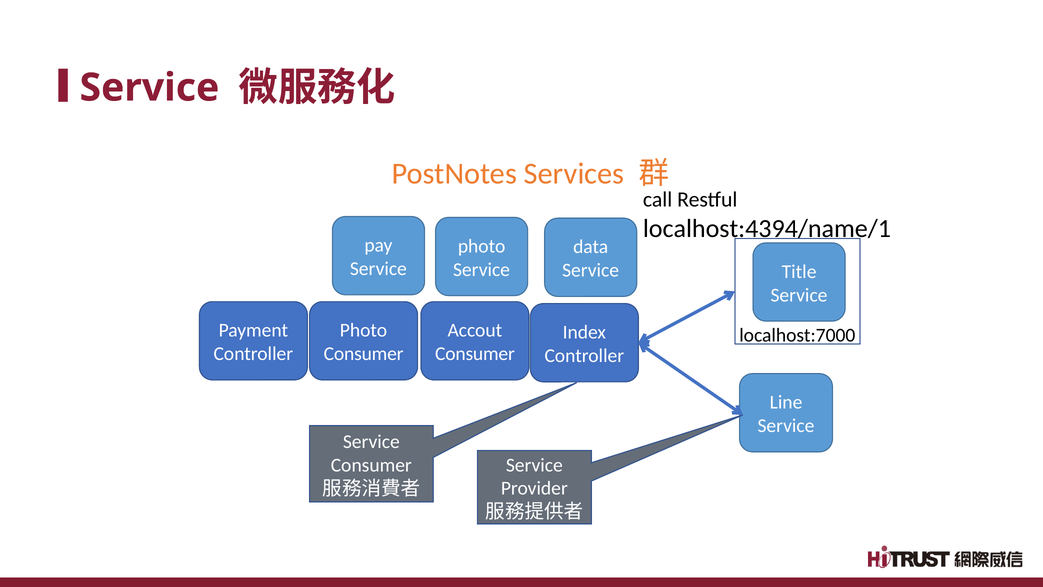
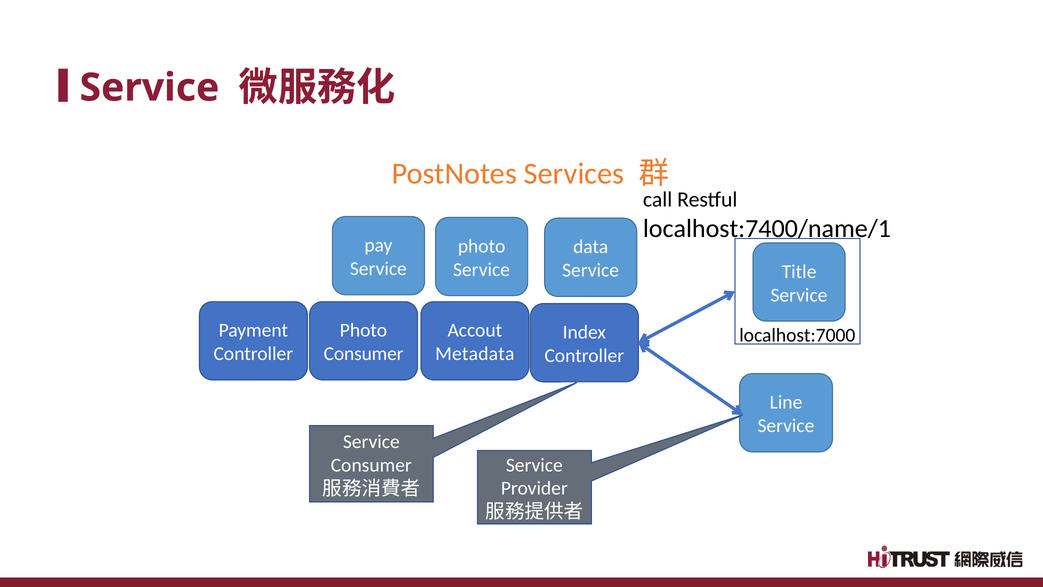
localhost:4394/name/1: localhost:4394/name/1 -> localhost:7400/name/1
Consumer at (475, 354): Consumer -> Metadata
